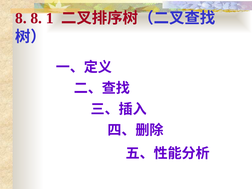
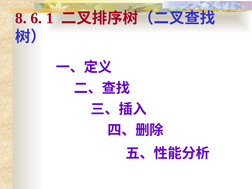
8 8: 8 -> 6
